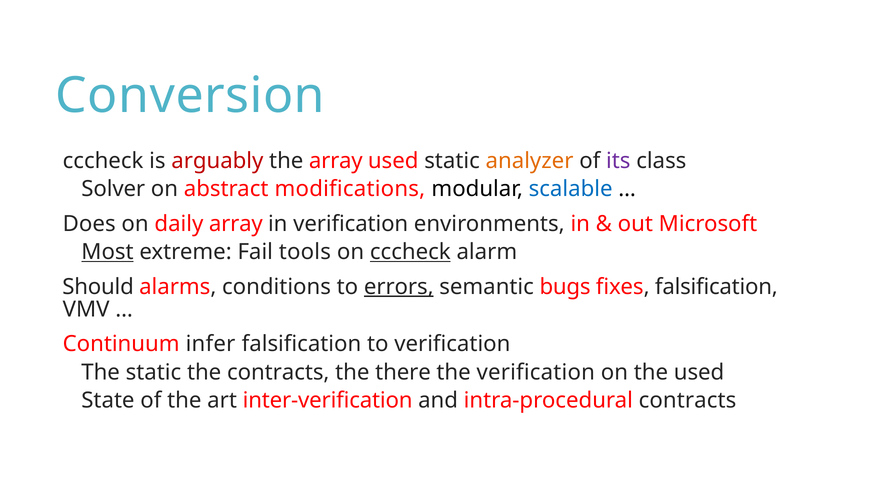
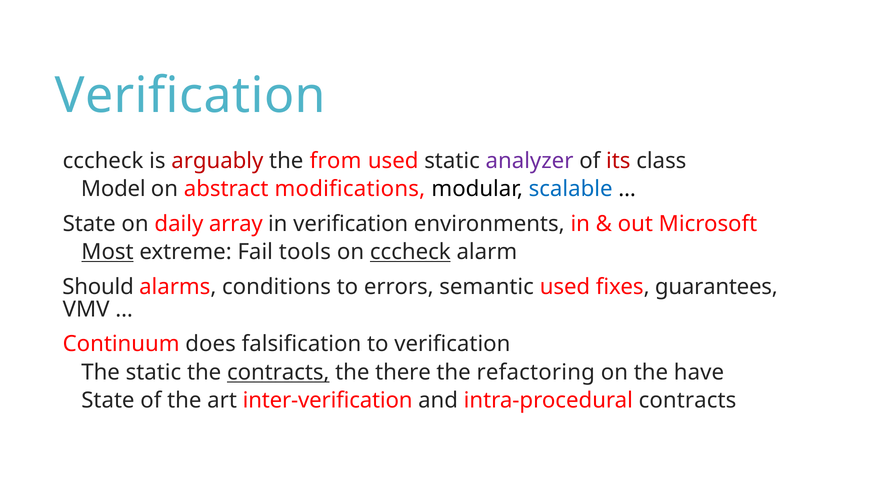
Conversion at (190, 96): Conversion -> Verification
the array: array -> from
analyzer colour: orange -> purple
its colour: purple -> red
Solver: Solver -> Model
Does at (89, 224): Does -> State
errors underline: present -> none
semantic bugs: bugs -> used
fixes falsification: falsification -> guarantees
infer: infer -> does
contracts at (278, 372) underline: none -> present
the verification: verification -> refactoring
the used: used -> have
